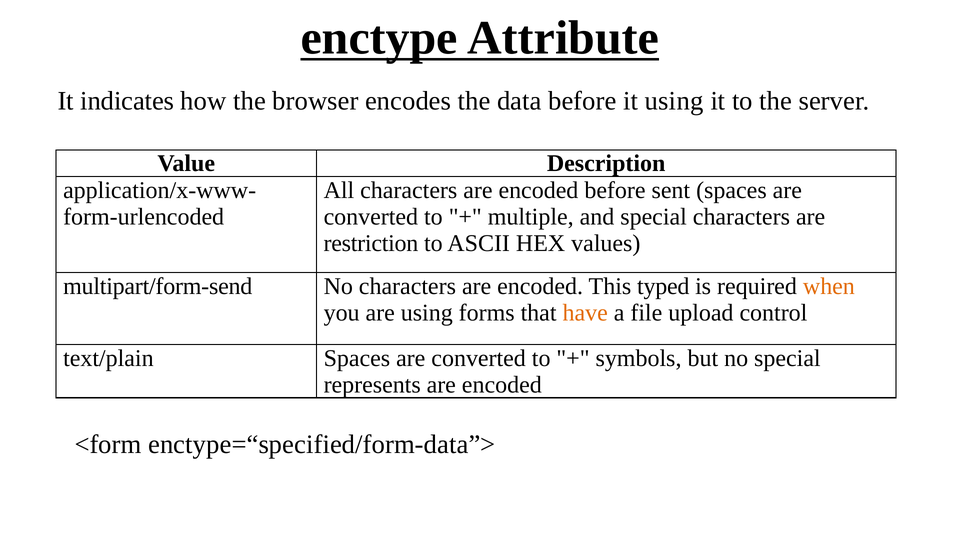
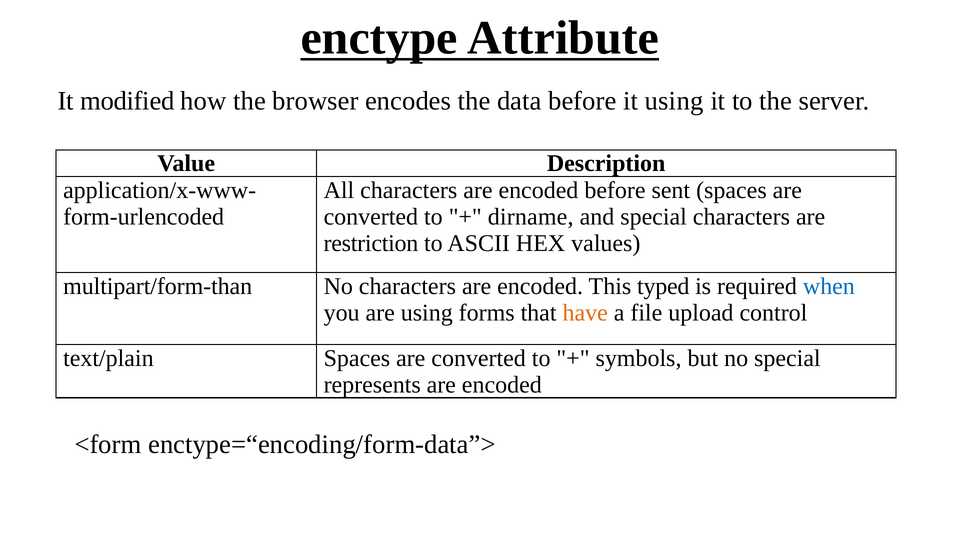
indicates: indicates -> modified
multiple: multiple -> dirname
multipart/form-send: multipart/form-send -> multipart/form-than
when colour: orange -> blue
enctype=“specified/form-data”>: enctype=“specified/form-data”> -> enctype=“encoding/form-data”>
